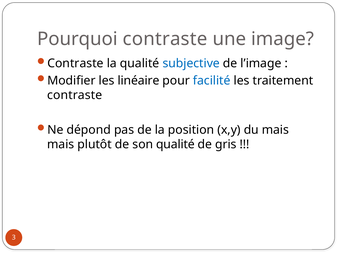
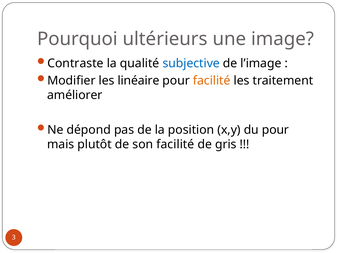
Pourquoi contraste: contraste -> ultérieurs
facilité at (212, 80) colour: blue -> orange
contraste at (75, 95): contraste -> améliorer
du mais: mais -> pour
son qualité: qualité -> facilité
